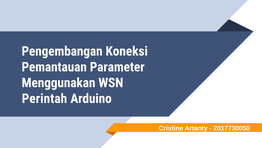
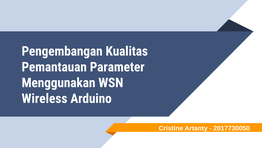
Koneksi: Koneksi -> Kualitas
Perintah: Perintah -> Wireless
